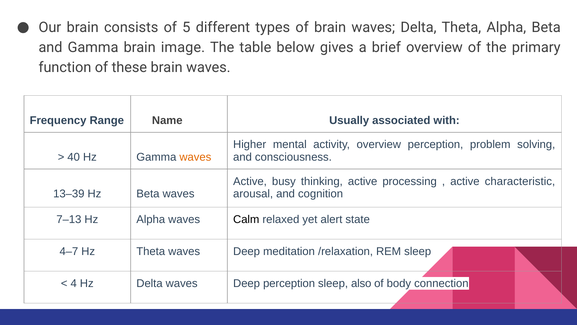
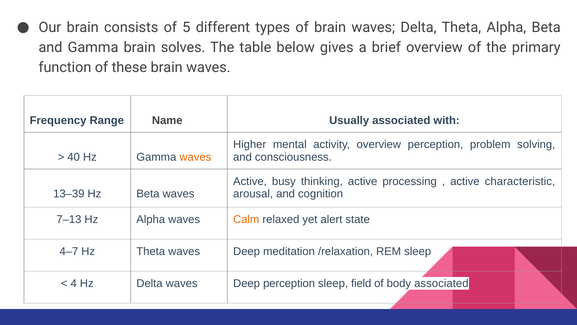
image: image -> solves
Calm colour: black -> orange
also: also -> field
body connection: connection -> associated
